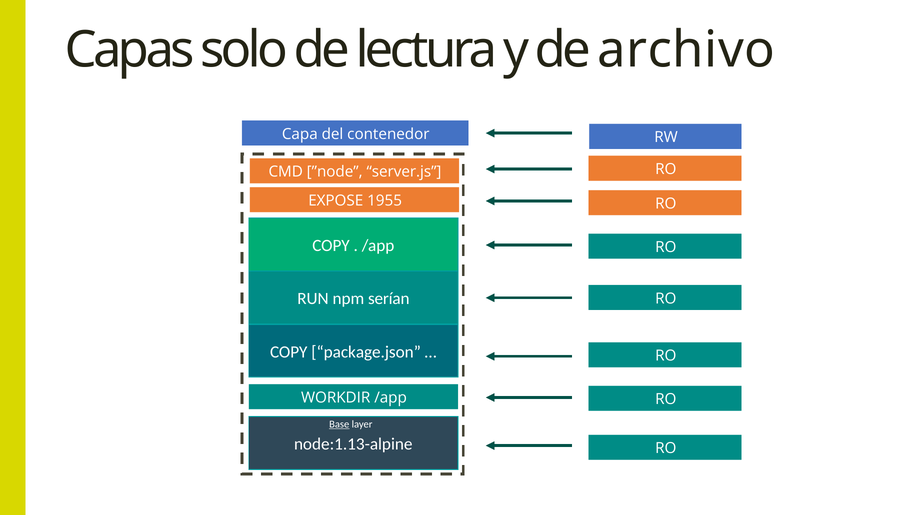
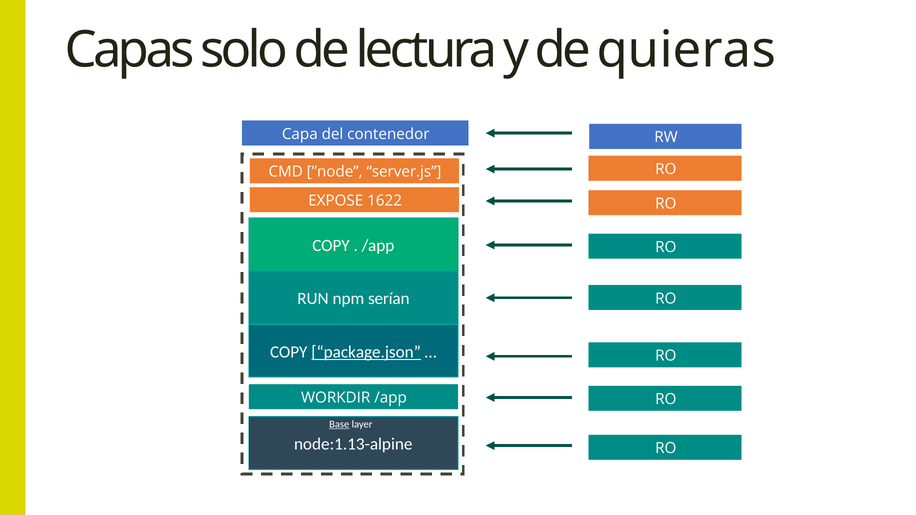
archivo: archivo -> quieras
1955: 1955 -> 1622
package.json underline: none -> present
